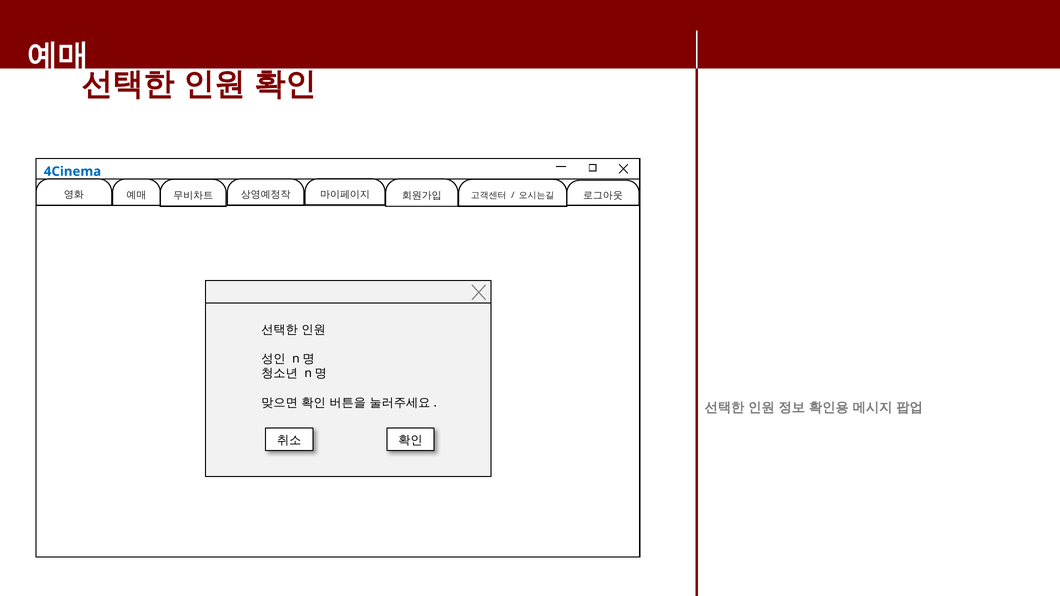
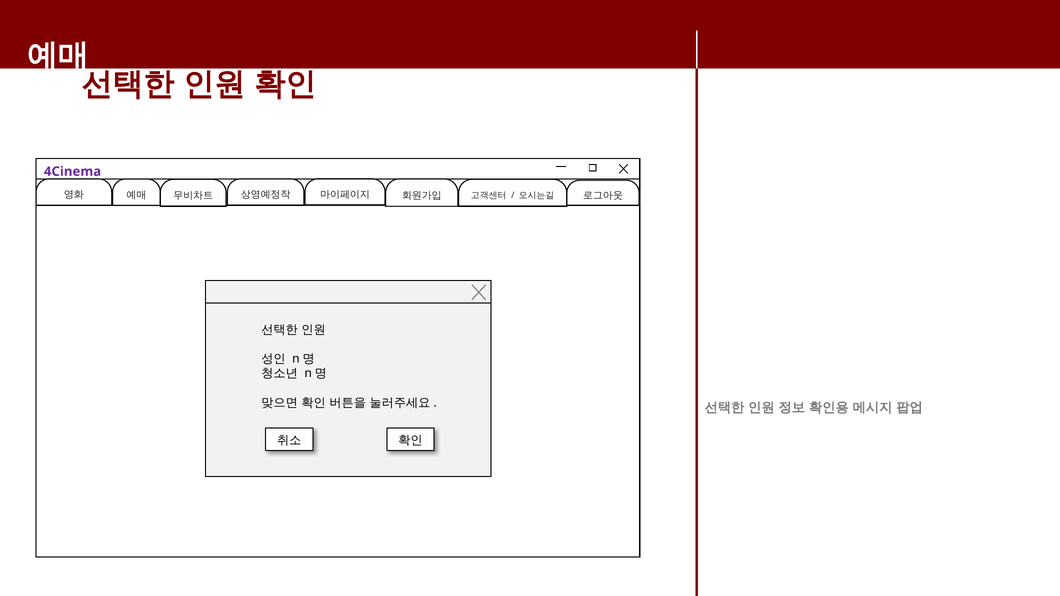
4Cinema colour: blue -> purple
